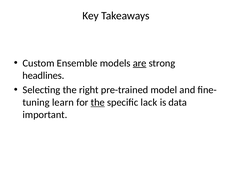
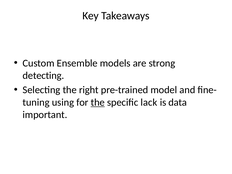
are underline: present -> none
headlines: headlines -> detecting
learn: learn -> using
